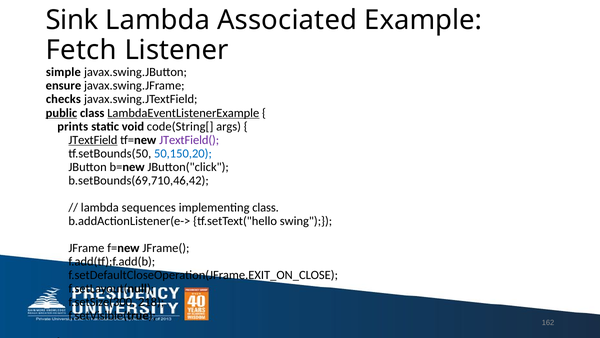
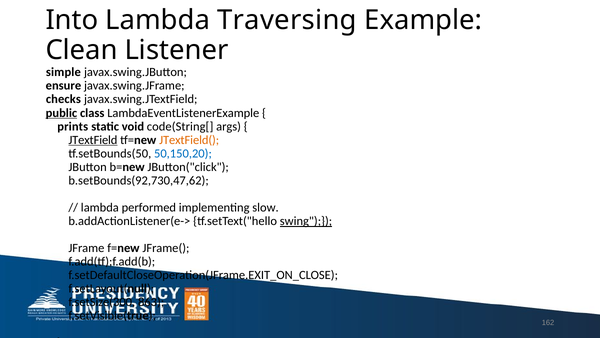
Sink: Sink -> Into
Associated: Associated -> Traversing
Fetch: Fetch -> Clean
LambdaEventListenerExample underline: present -> none
JTextField( colour: purple -> orange
b.setBounds(69,710,46,42: b.setBounds(69,710,46,42 -> b.setBounds(92,730,47,62
sequences: sequences -> performed
implementing class: class -> slow
swing underline: none -> present
218: 218 -> 863
